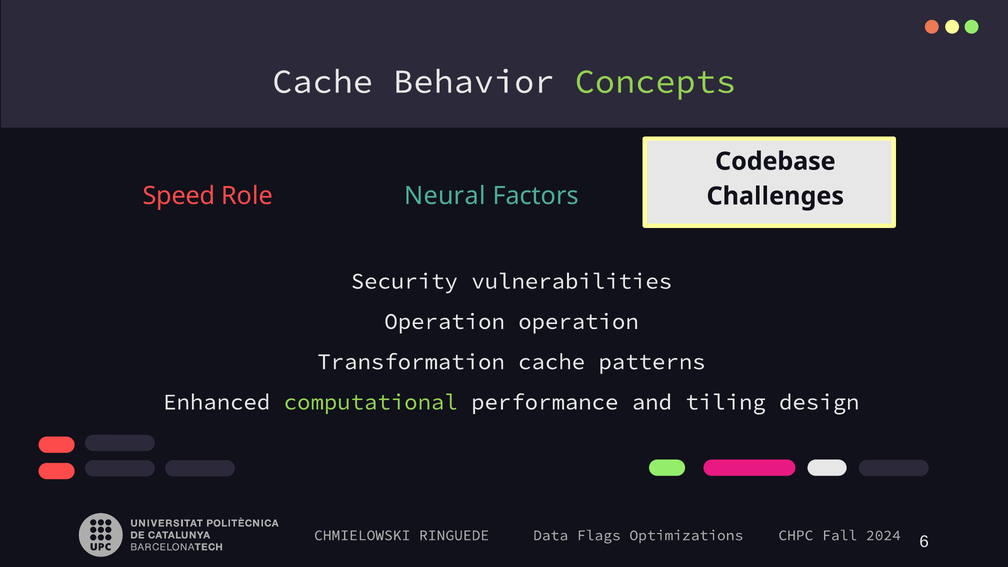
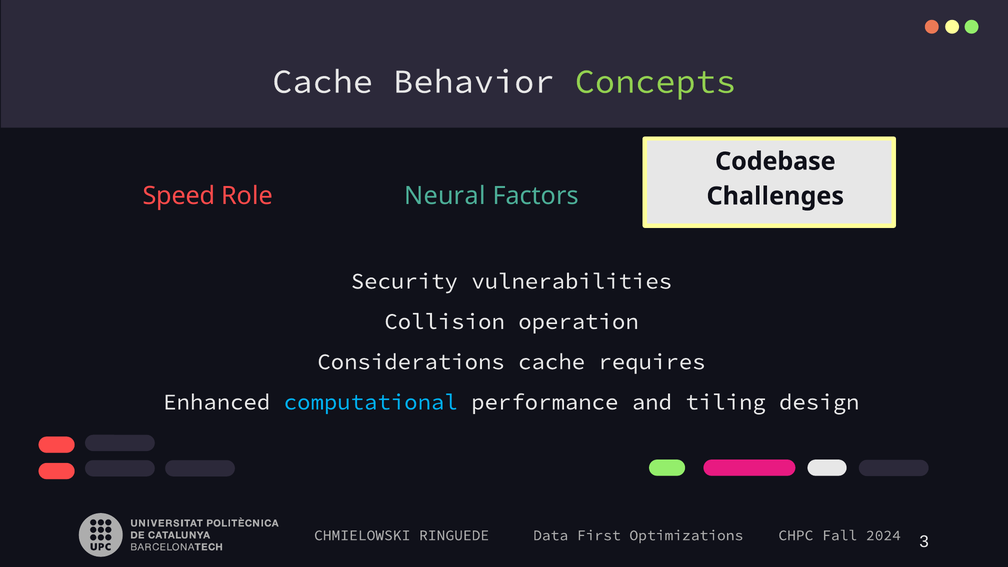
Operation at (445, 322): Operation -> Collision
Transformation: Transformation -> Considerations
patterns: patterns -> requires
computational colour: light green -> light blue
Flags: Flags -> First
6: 6 -> 3
